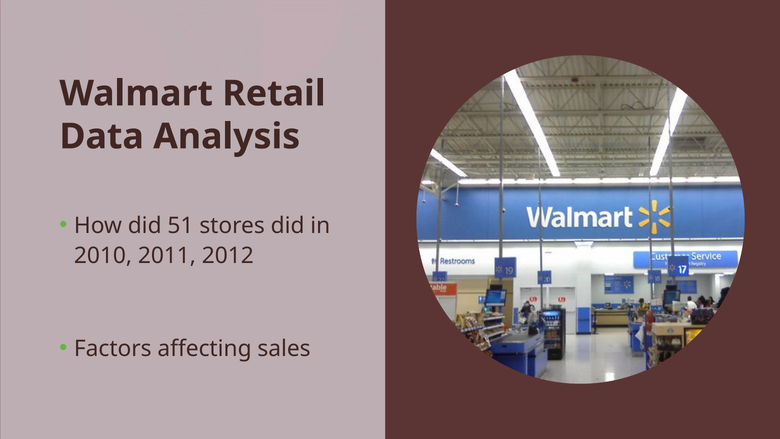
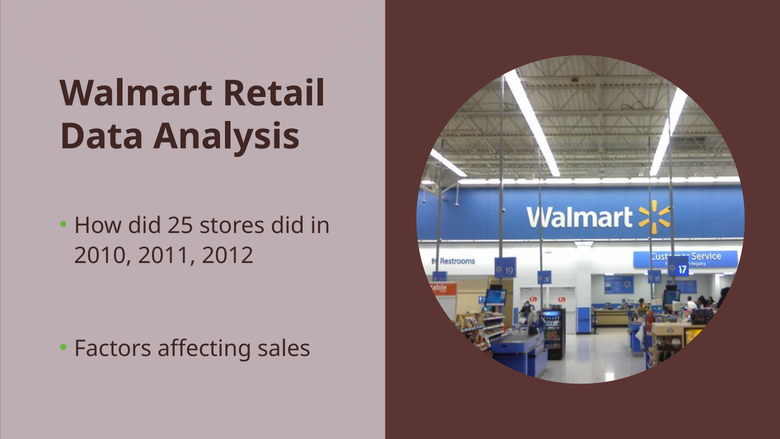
51: 51 -> 25
